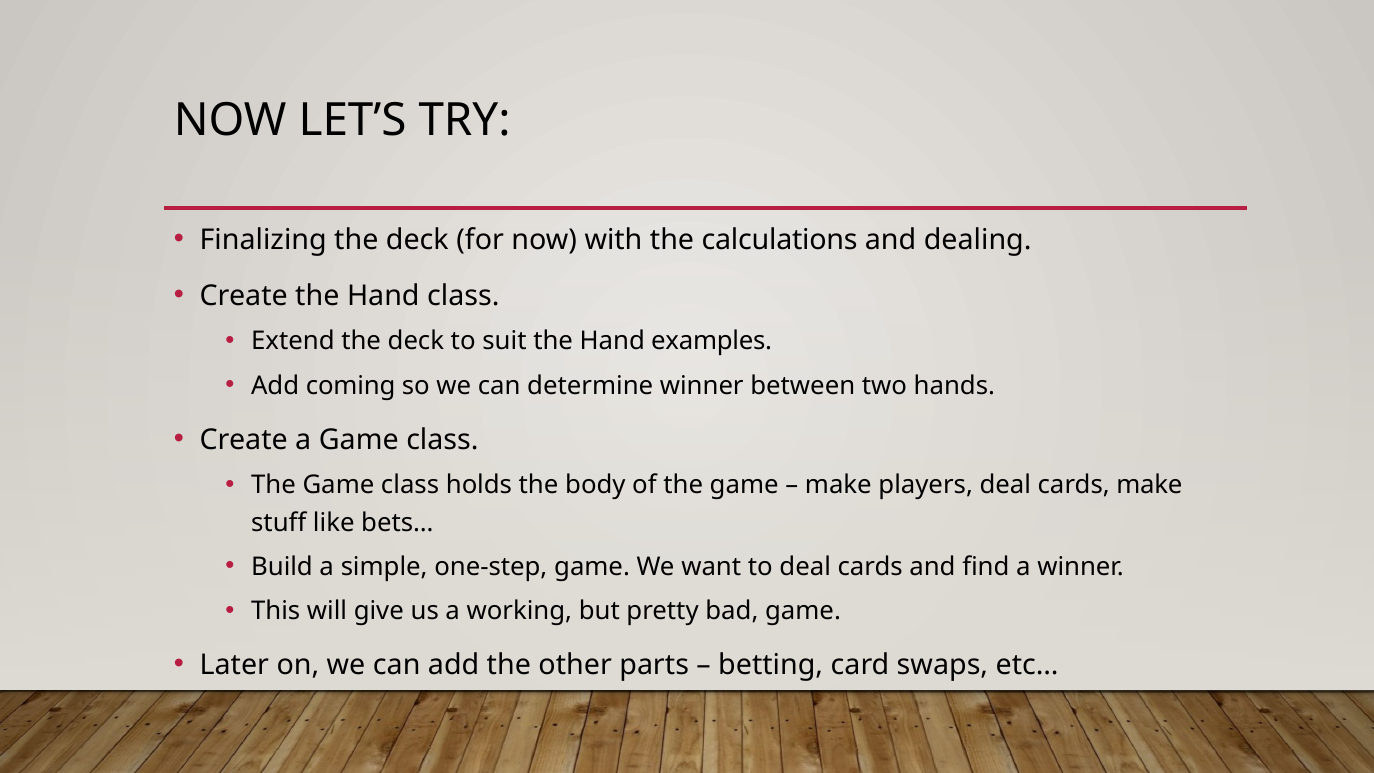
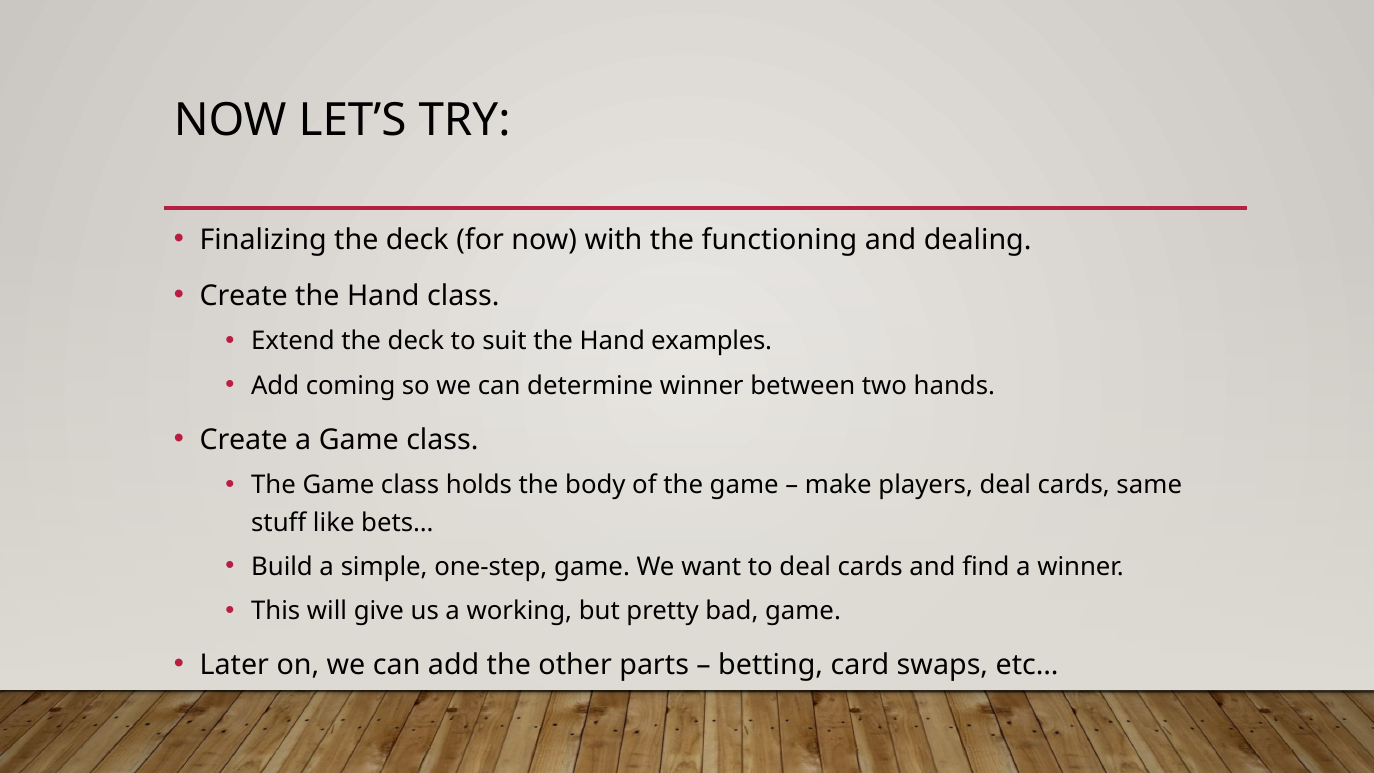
calculations: calculations -> functioning
cards make: make -> same
